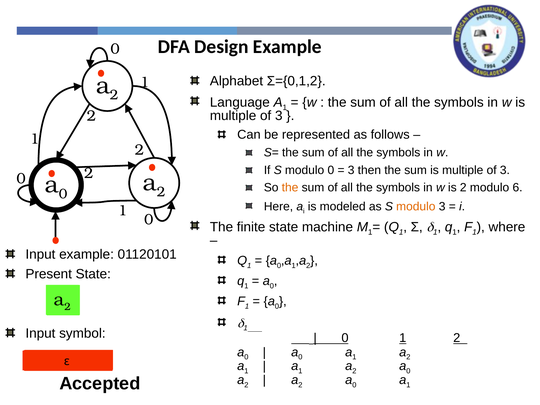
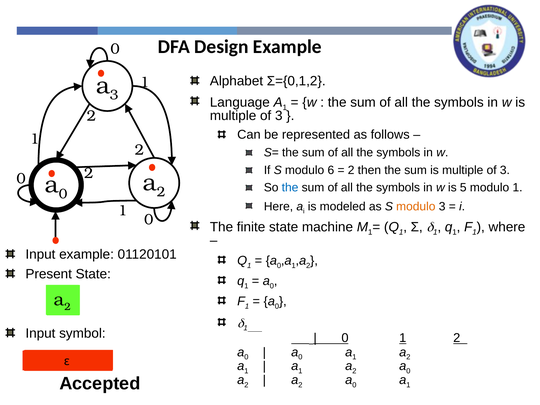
2 at (114, 95): 2 -> 3
modulo 0: 0 -> 6
3 at (351, 170): 3 -> 2
the at (290, 188) colour: orange -> blue
is 2: 2 -> 5
modulo 6: 6 -> 1
